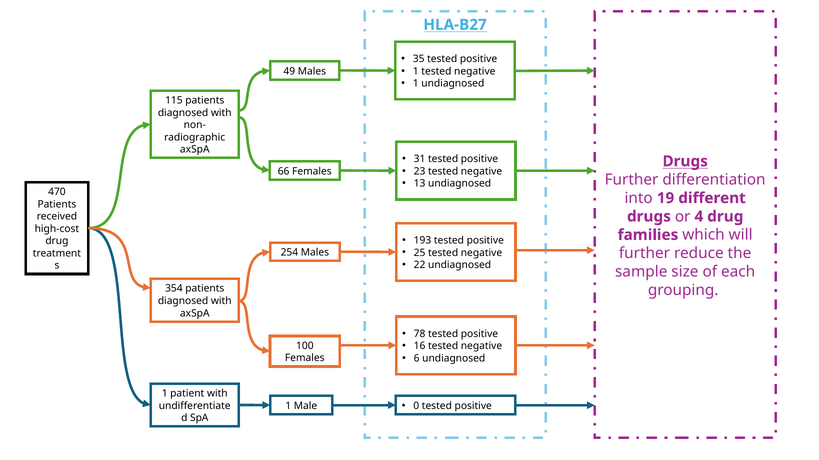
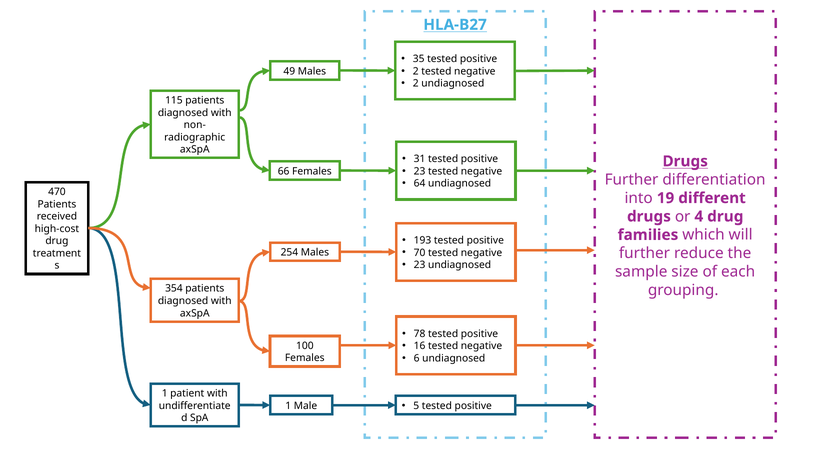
1 at (416, 71): 1 -> 2
1 at (416, 84): 1 -> 2
13: 13 -> 64
25: 25 -> 70
22 at (420, 265): 22 -> 23
0: 0 -> 5
